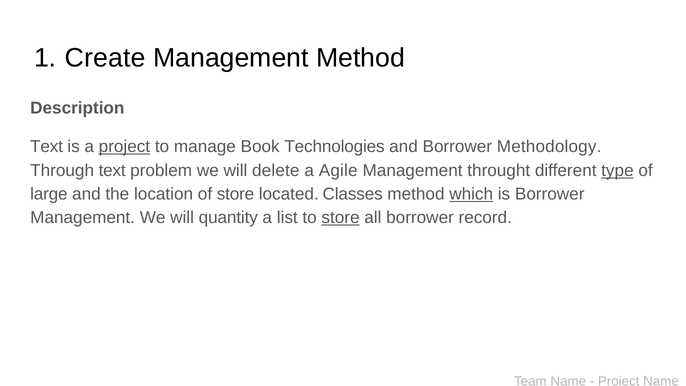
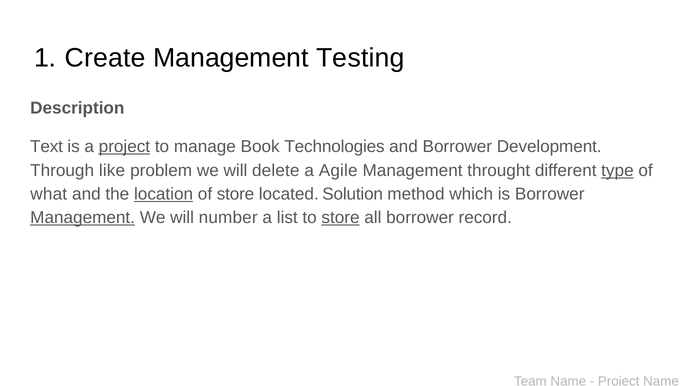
Management Method: Method -> Testing
Methodology: Methodology -> Development
Through text: text -> like
large: large -> what
location underline: none -> present
Classes: Classes -> Solution
which underline: present -> none
Management at (83, 218) underline: none -> present
quantity: quantity -> number
